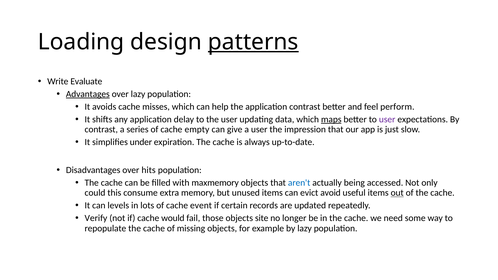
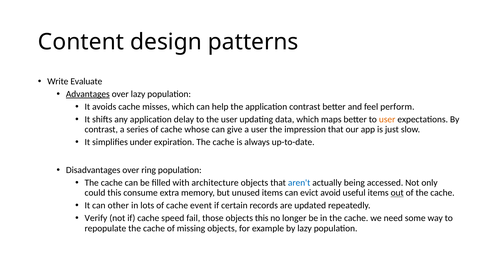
Loading: Loading -> Content
patterns underline: present -> none
maps underline: present -> none
user at (387, 119) colour: purple -> orange
empty: empty -> whose
hits: hits -> ring
maxmemory: maxmemory -> architecture
levels: levels -> other
would: would -> speed
objects site: site -> this
